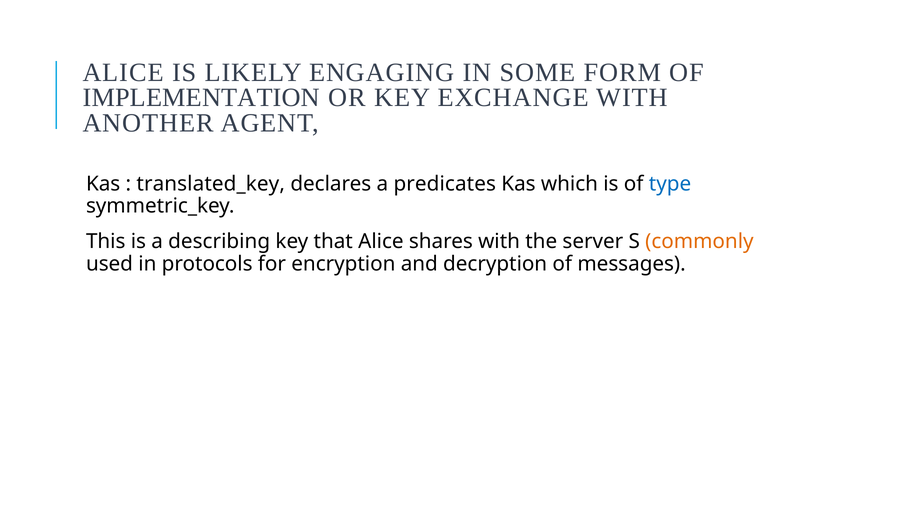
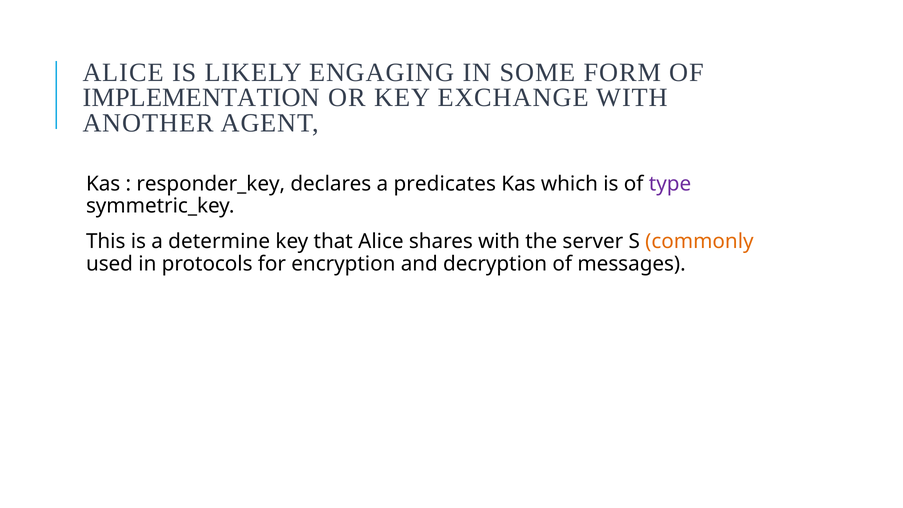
translated_key: translated_key -> responder_key
type colour: blue -> purple
describing: describing -> determine
